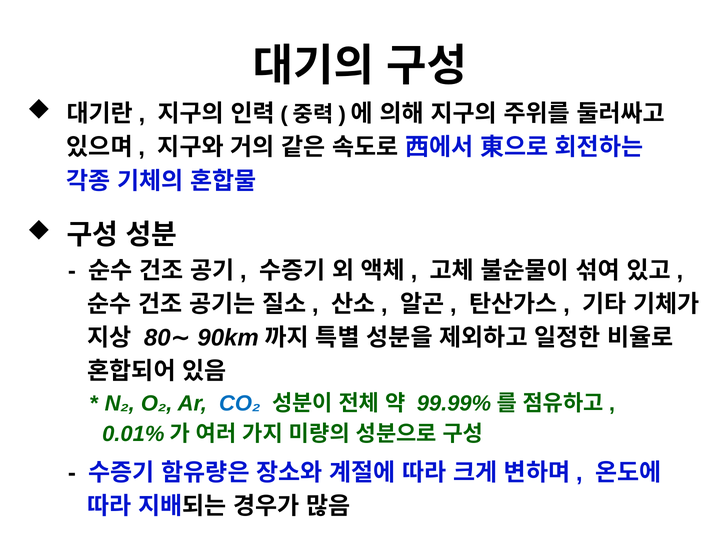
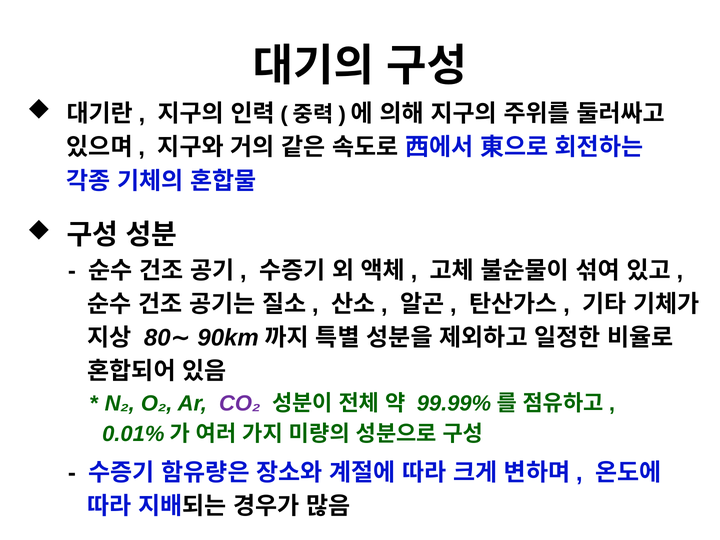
CO₂ colour: blue -> purple
